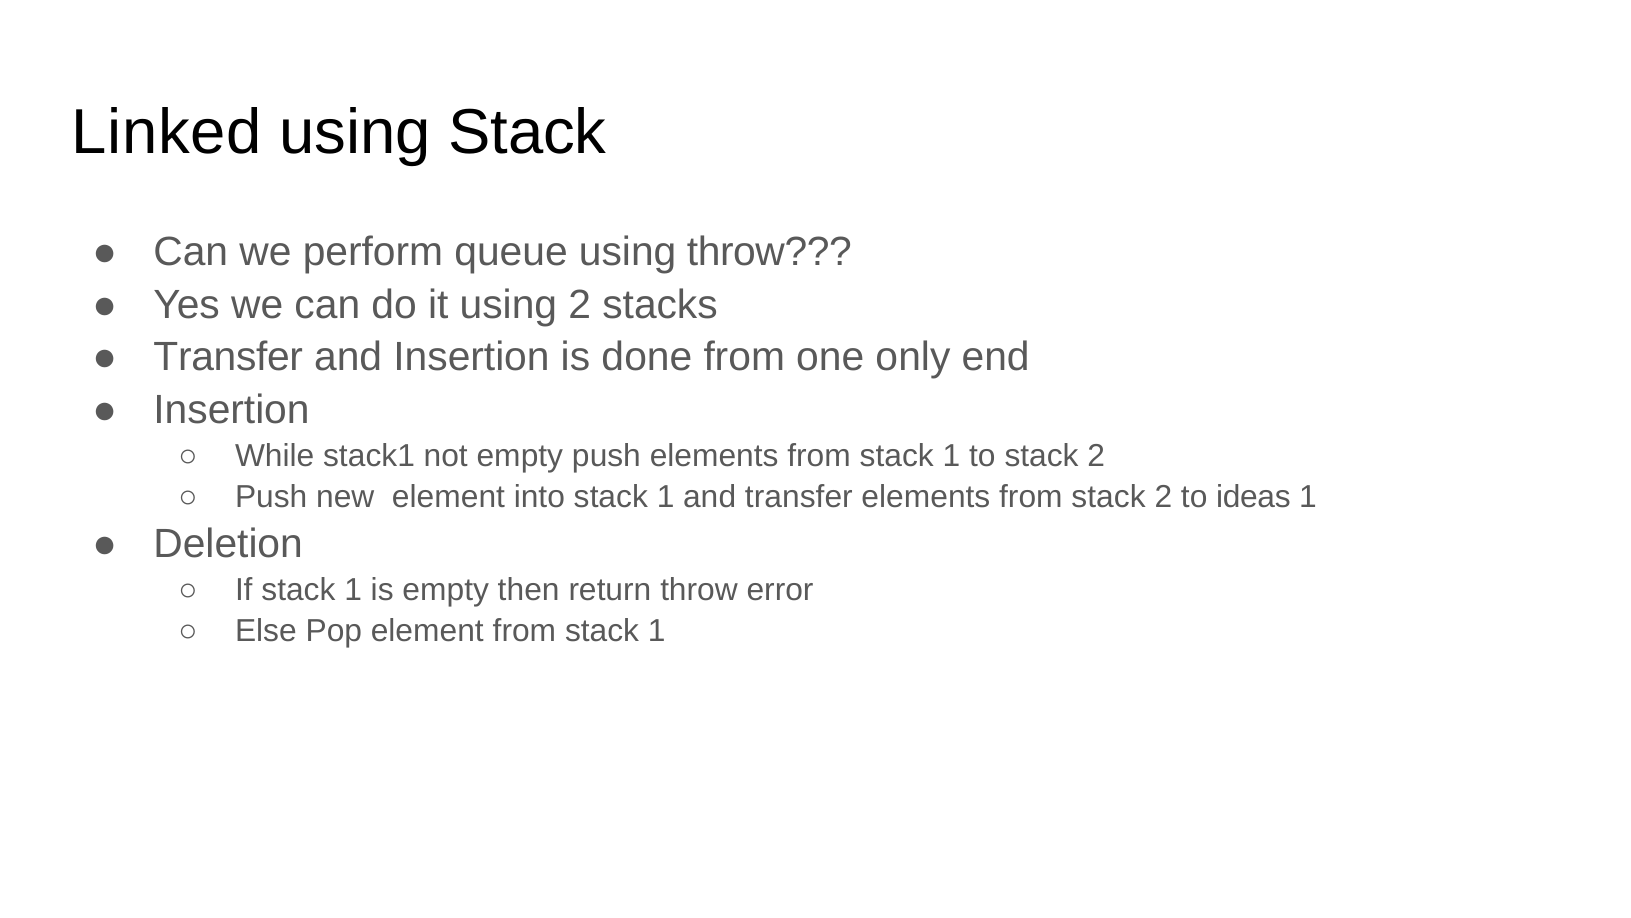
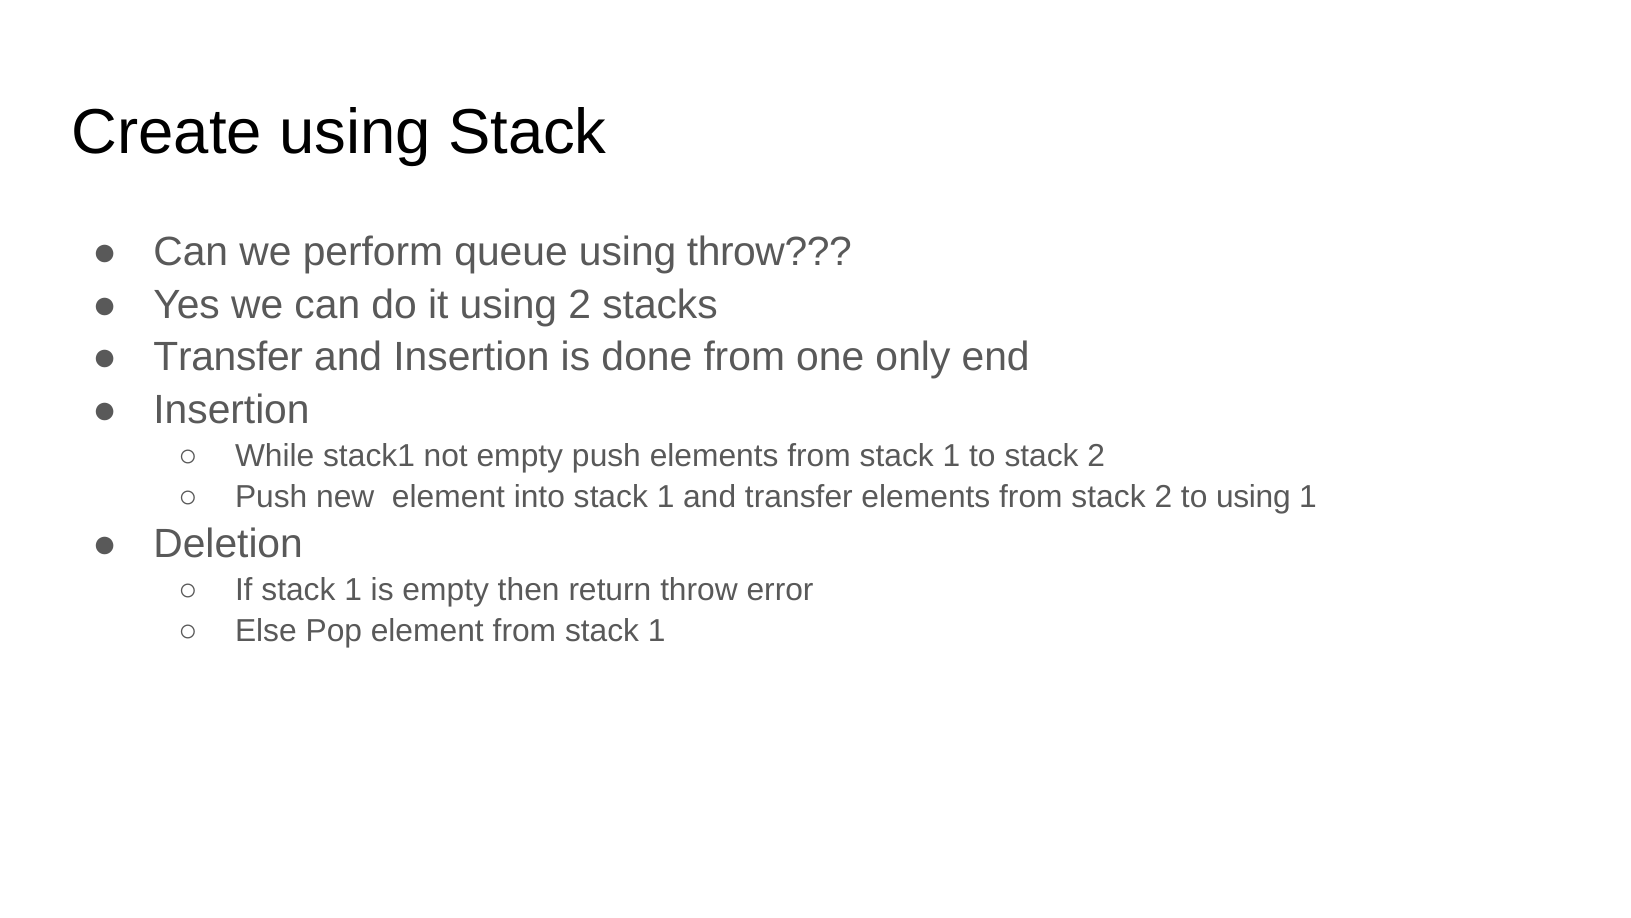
Linked: Linked -> Create
to ideas: ideas -> using
